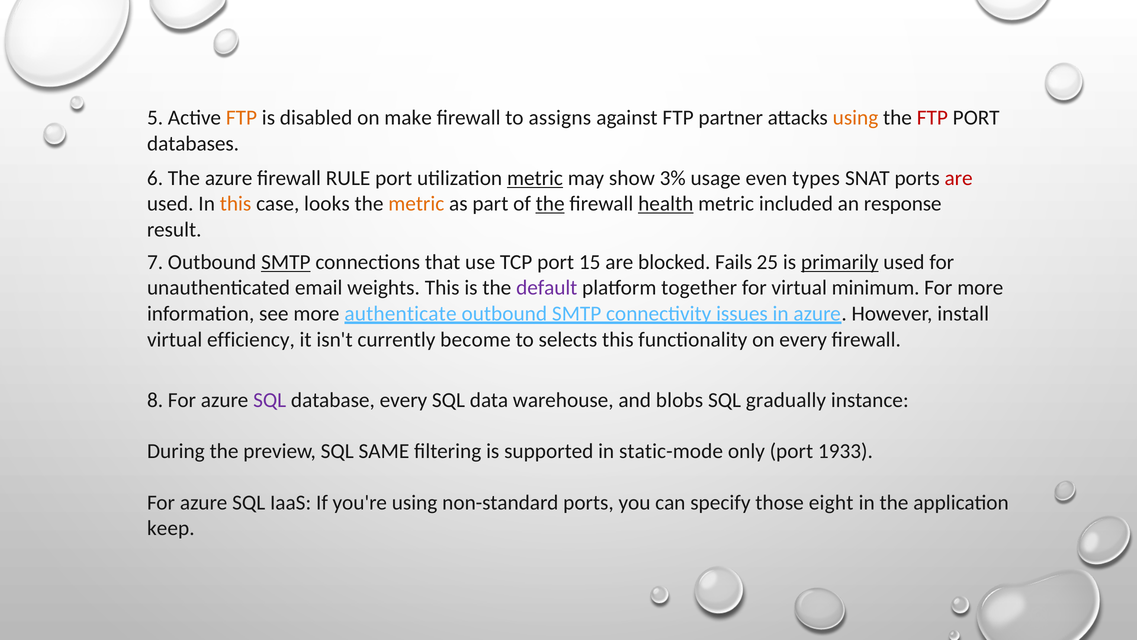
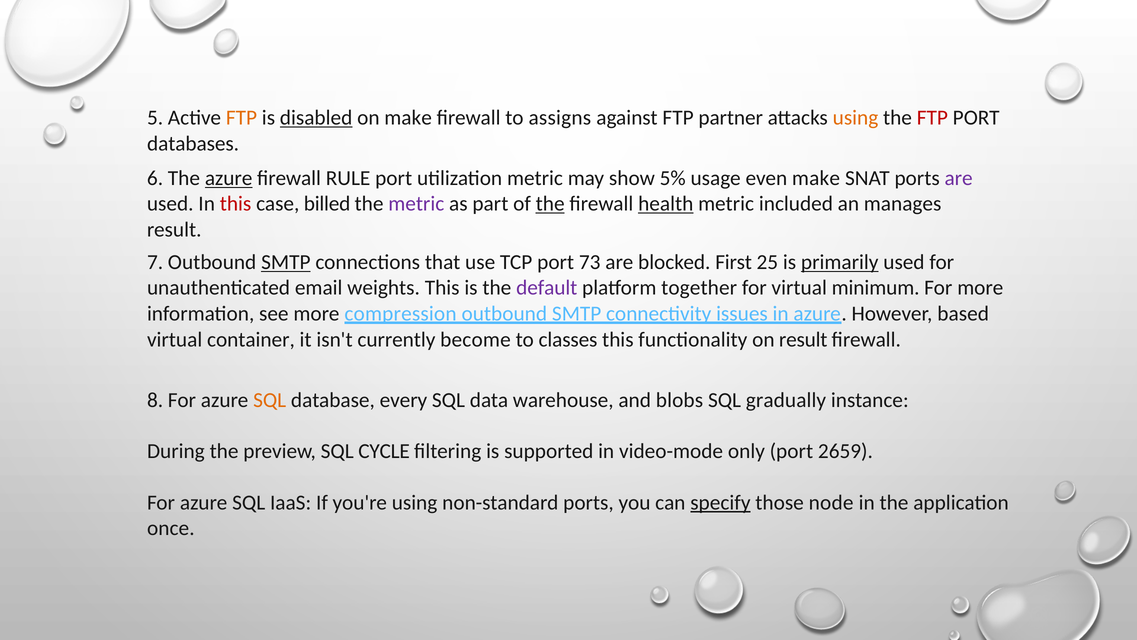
disabled underline: none -> present
azure at (229, 178) underline: none -> present
metric at (535, 178) underline: present -> none
3%: 3% -> 5%
even types: types -> make
are at (959, 178) colour: red -> purple
this at (236, 204) colour: orange -> red
looks: looks -> billed
metric at (416, 204) colour: orange -> purple
response: response -> manages
15: 15 -> 73
Fails: Fails -> First
authenticate: authenticate -> compression
install: install -> based
efficiency: efficiency -> container
selects: selects -> classes
on every: every -> result
SQL at (270, 400) colour: purple -> orange
SAME: SAME -> CYCLE
static-mode: static-mode -> video-mode
1933: 1933 -> 2659
specify underline: none -> present
eight: eight -> node
keep: keep -> once
